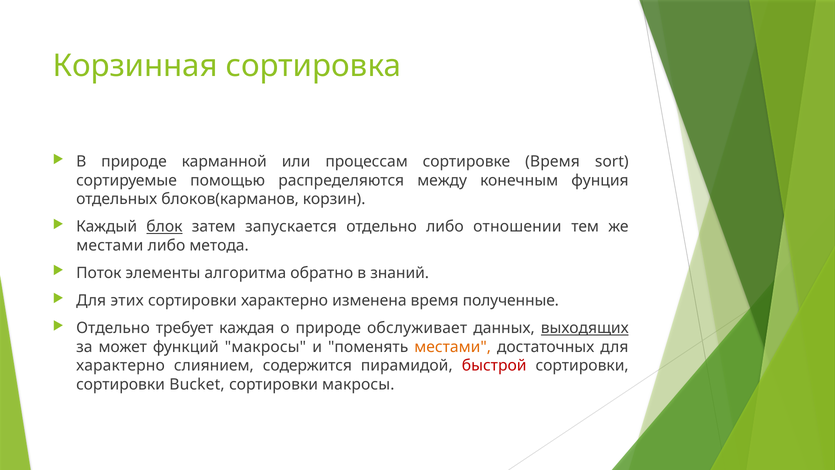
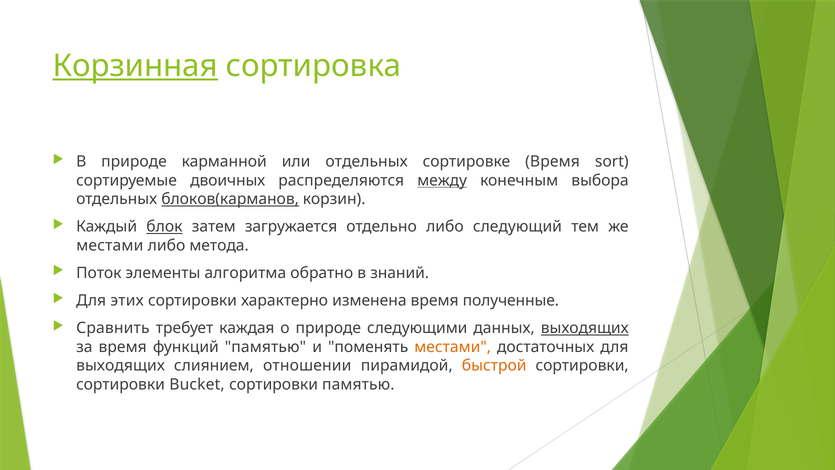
Корзинная underline: none -> present
или процессам: процессам -> отдельных
помощью: помощью -> двоичных
между underline: none -> present
фунция: фунция -> выбора
блоков(карманов underline: none -> present
запускается: запускается -> загружается
отношении: отношении -> следующий
Отдельно at (113, 328): Отдельно -> Сравнить
обслуживает: обслуживает -> следующими
за может: может -> время
функций макросы: макросы -> памятью
характерно at (120, 366): характерно -> выходящих
содержится: содержится -> отношении
быстрой colour: red -> orange
сортировки макросы: макросы -> памятью
